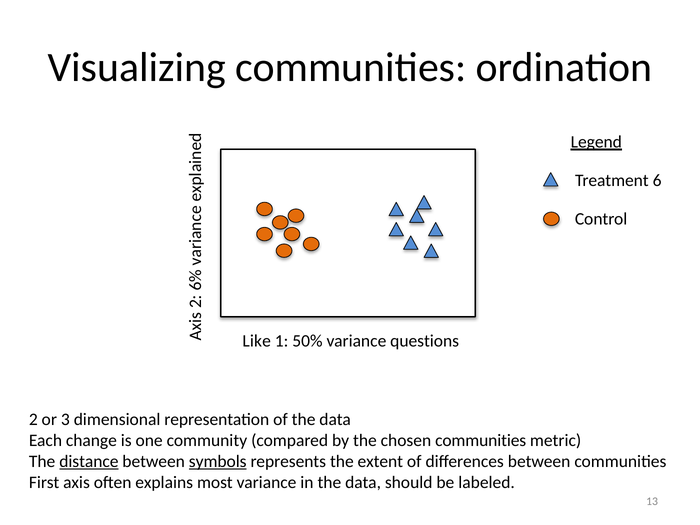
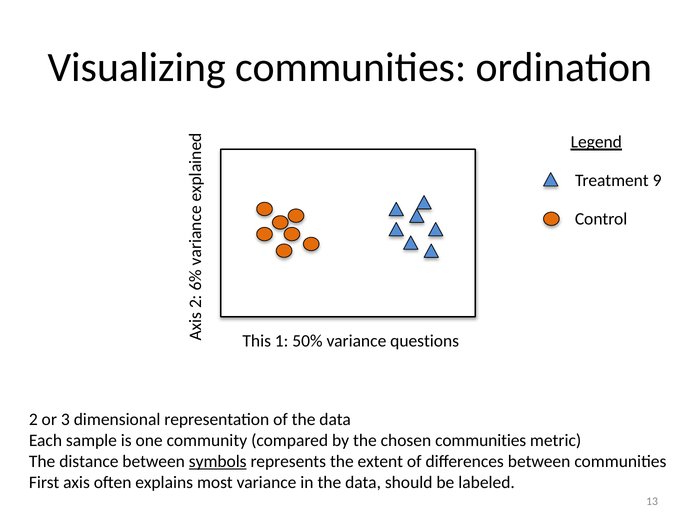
Treatment 6: 6 -> 9
Like: Like -> This
change: change -> sample
distance underline: present -> none
